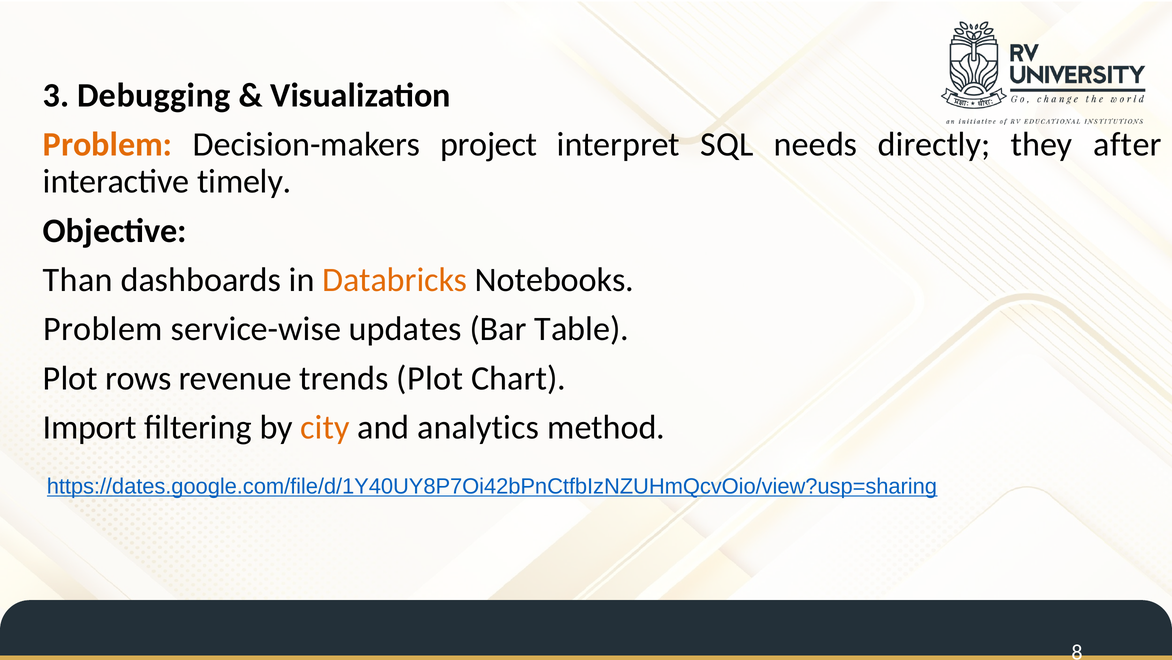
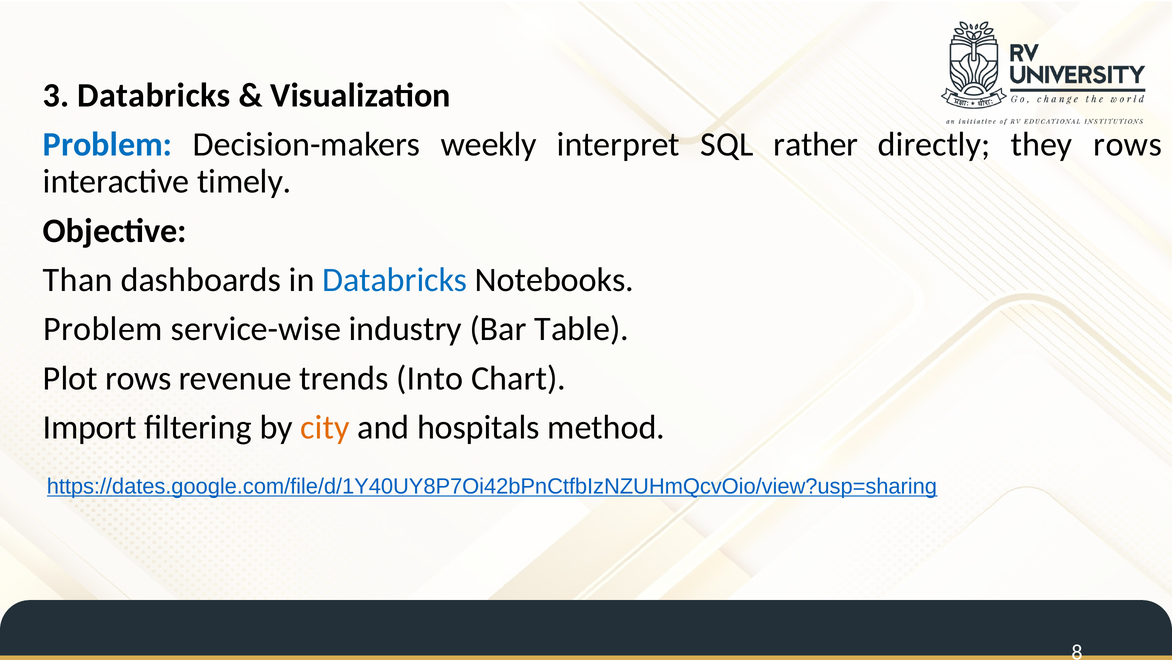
3 Debugging: Debugging -> Databricks
Problem at (108, 144) colour: orange -> blue
project: project -> weekly
needs: needs -> rather
they after: after -> rows
Databricks at (395, 280) colour: orange -> blue
updates: updates -> industry
trends Plot: Plot -> Into
analytics: analytics -> hospitals
